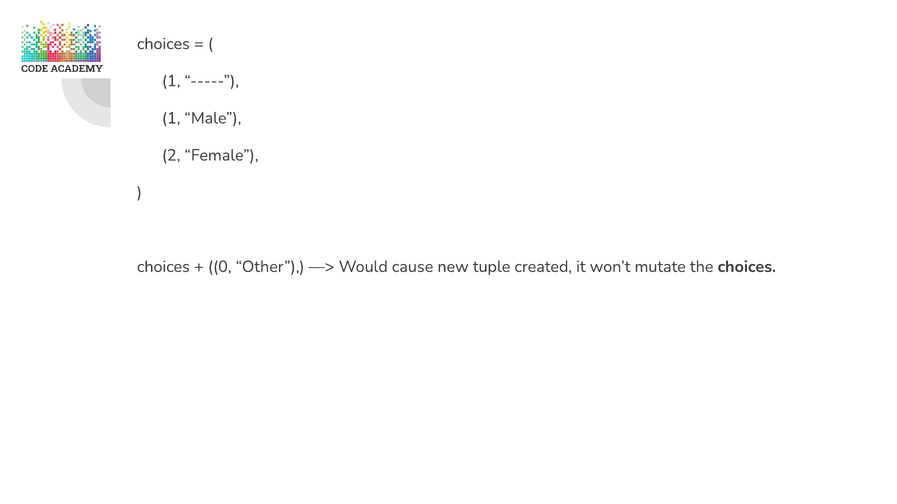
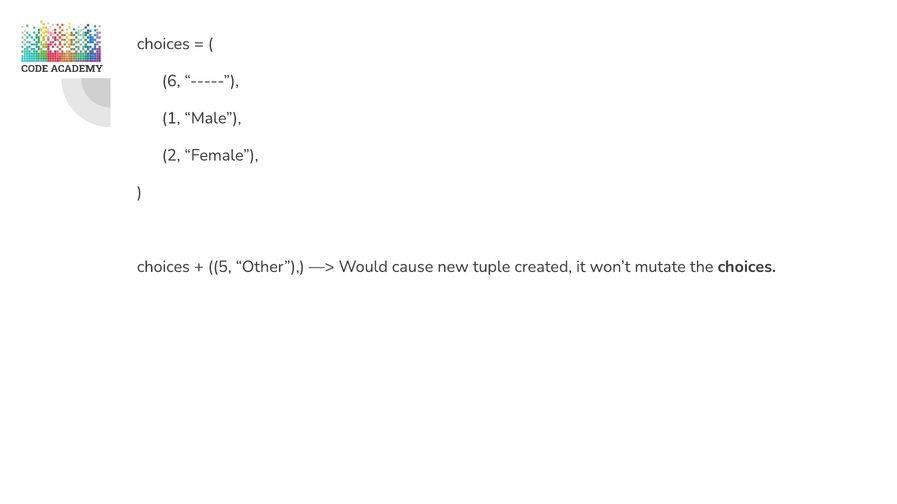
1 at (171, 81): 1 -> 6
0: 0 -> 5
